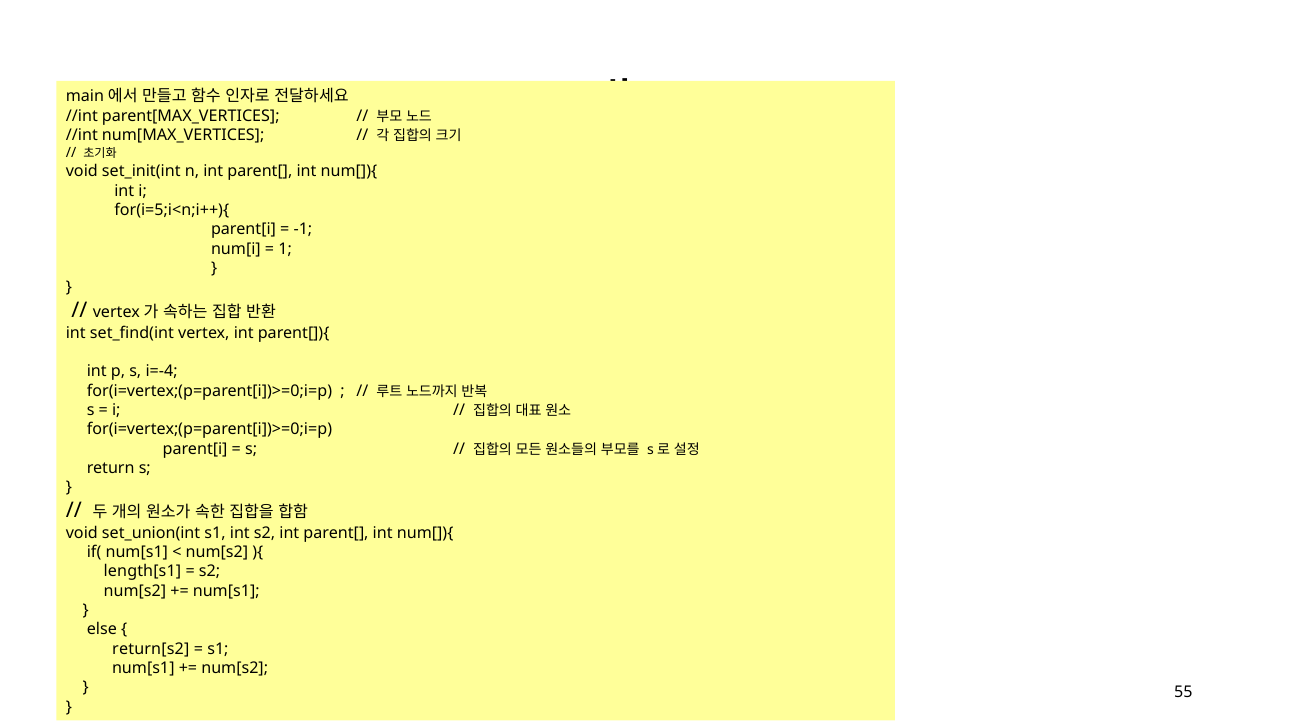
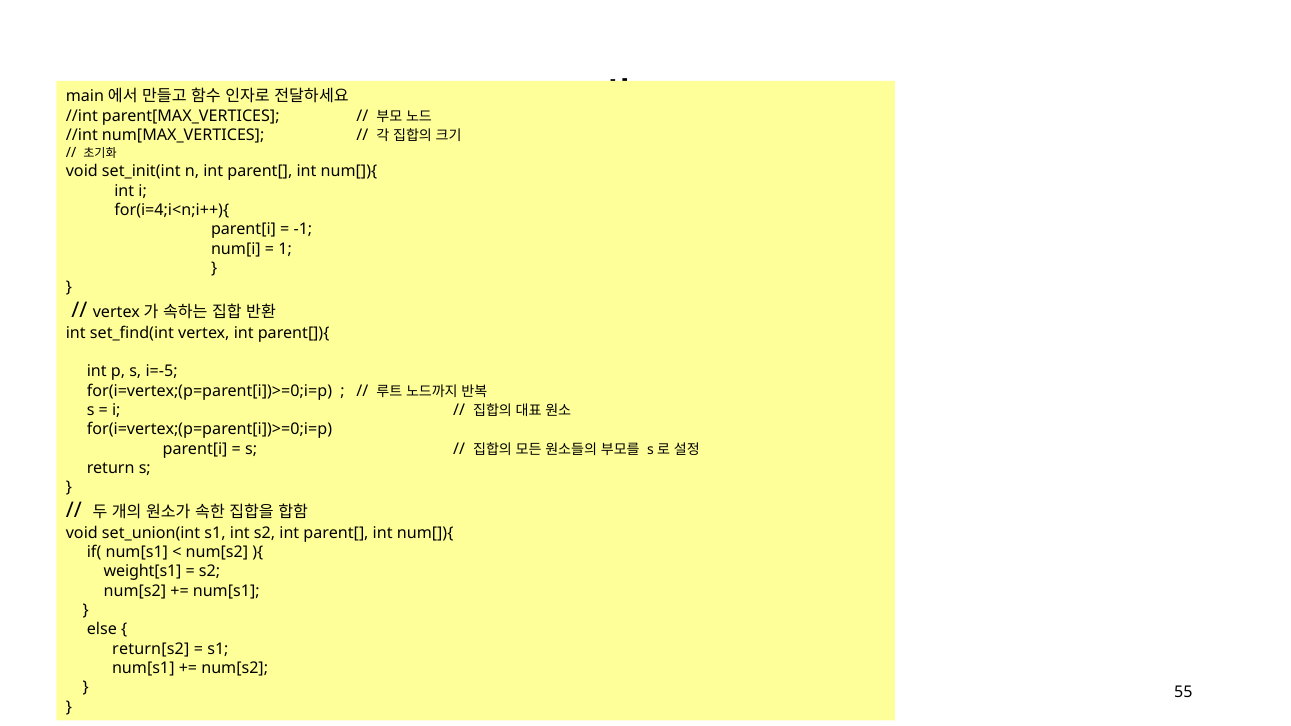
for(i=5;i<n;i++){: for(i=5;i<n;i++){ -> for(i=4;i<n;i++){
i=-4: i=-4 -> i=-5
length[s1: length[s1 -> weight[s1
